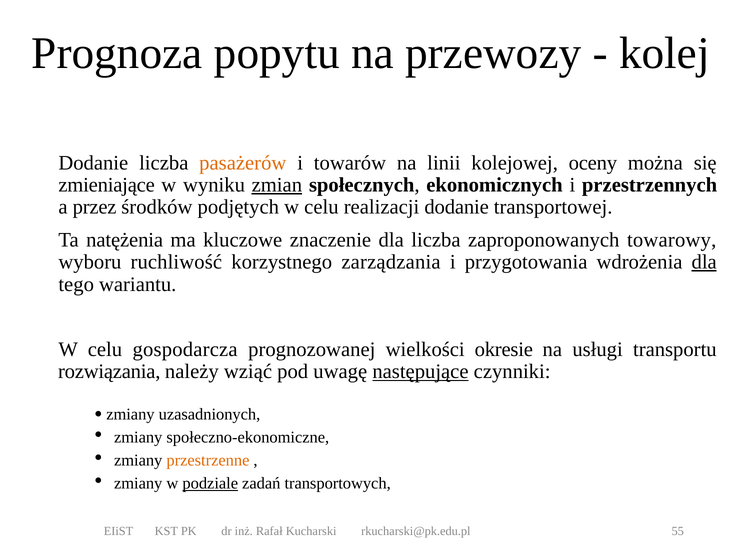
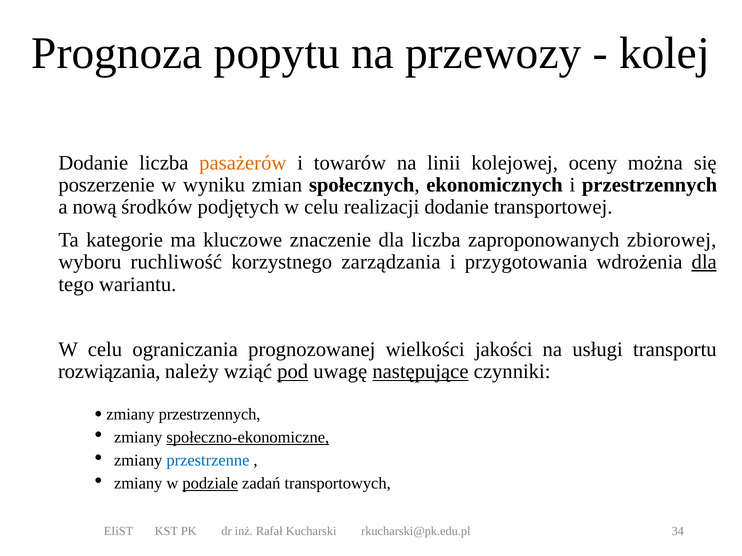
zmieniające: zmieniające -> poszerzenie
zmian underline: present -> none
przez: przez -> nową
natężenia: natężenia -> kategorie
towarowy: towarowy -> zbiorowej
gospodarcza: gospodarcza -> ograniczania
okresie: okresie -> jakości
pod underline: none -> present
zmiany uzasadnionych: uzasadnionych -> przestrzennych
społeczno-ekonomiczne underline: none -> present
przestrzenne colour: orange -> blue
55: 55 -> 34
